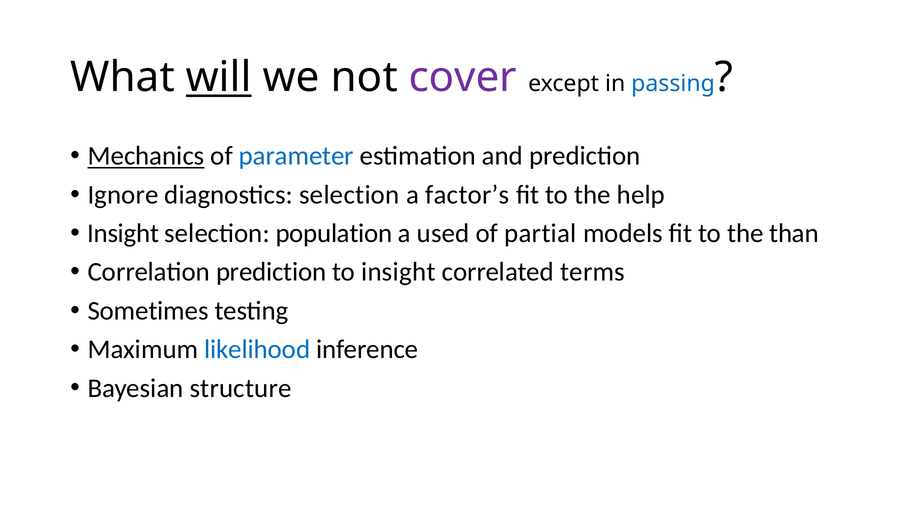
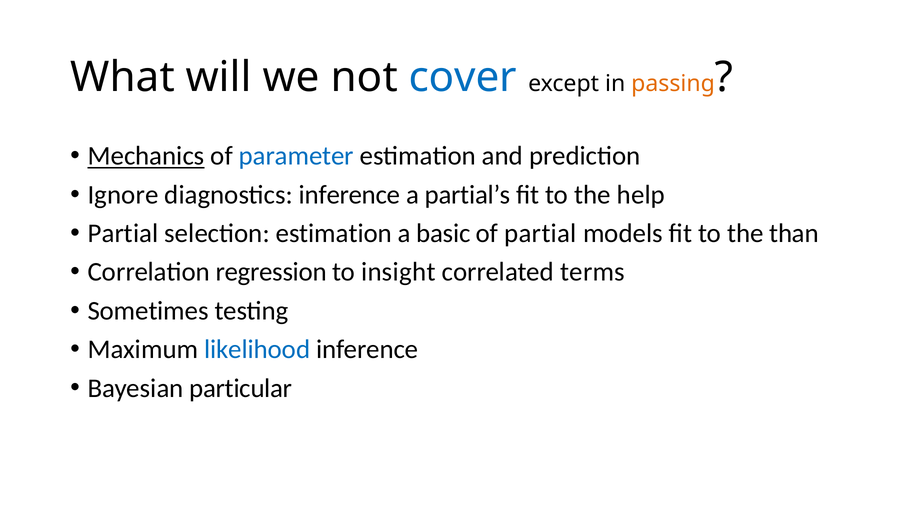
will underline: present -> none
cover colour: purple -> blue
passing colour: blue -> orange
diagnostics selection: selection -> inference
factor’s: factor’s -> partial’s
Insight at (123, 233): Insight -> Partial
selection population: population -> estimation
used: used -> basic
Correlation prediction: prediction -> regression
structure: structure -> particular
